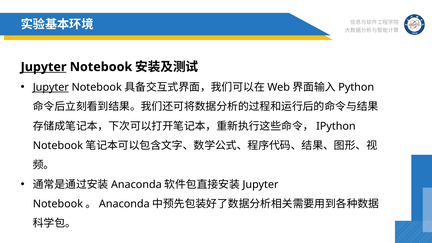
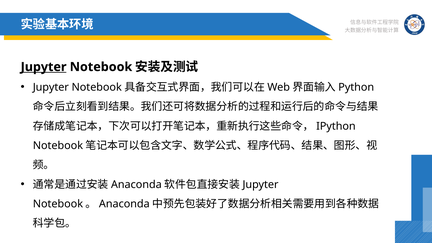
Jupyter at (51, 87) underline: present -> none
